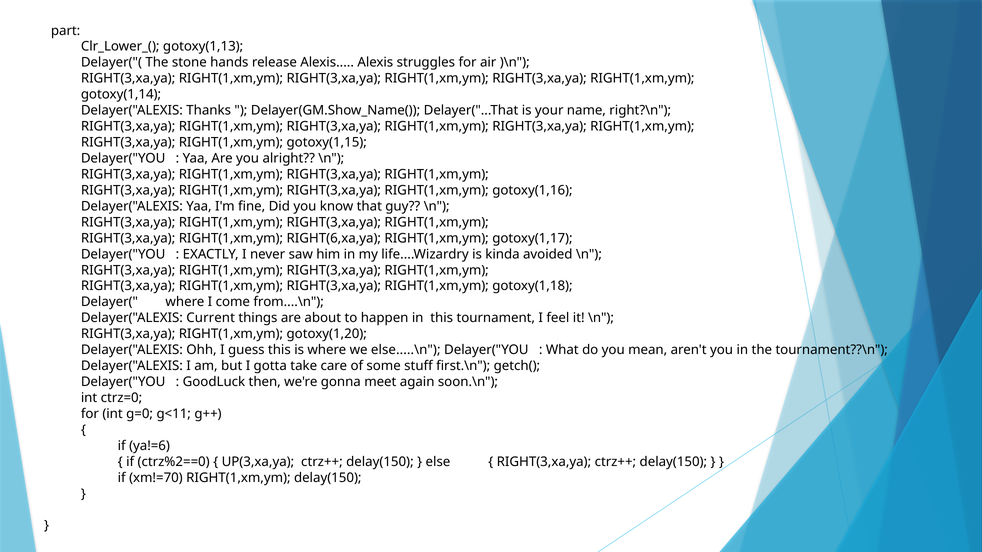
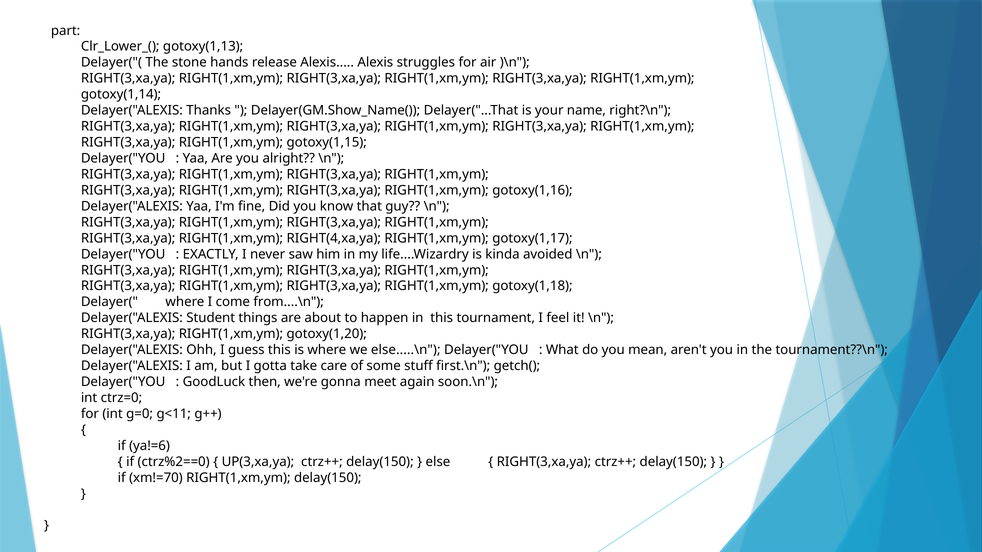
RIGHT(6,xa,ya: RIGHT(6,xa,ya -> RIGHT(4,xa,ya
Current: Current -> Student
